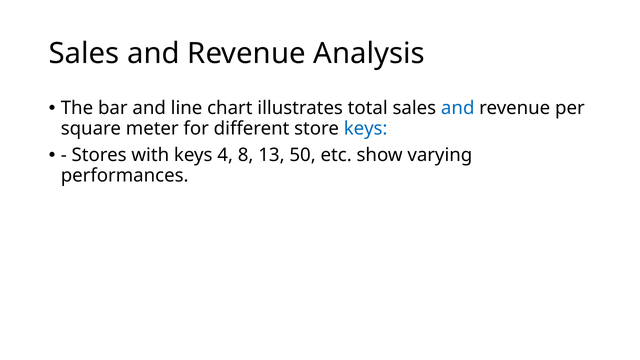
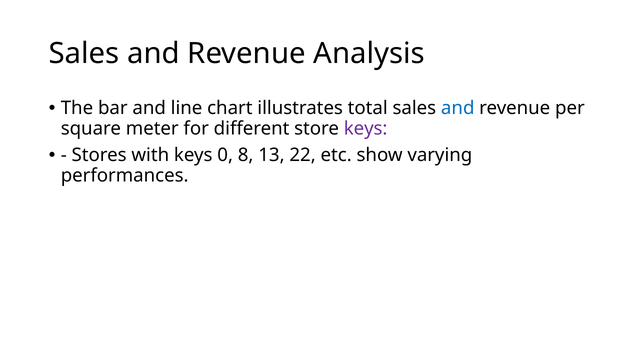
keys at (366, 128) colour: blue -> purple
4: 4 -> 0
50: 50 -> 22
